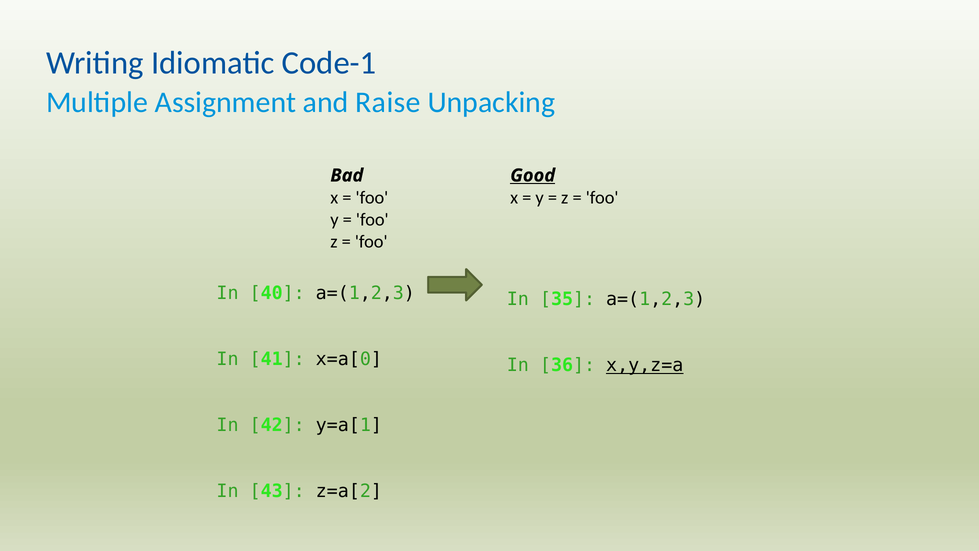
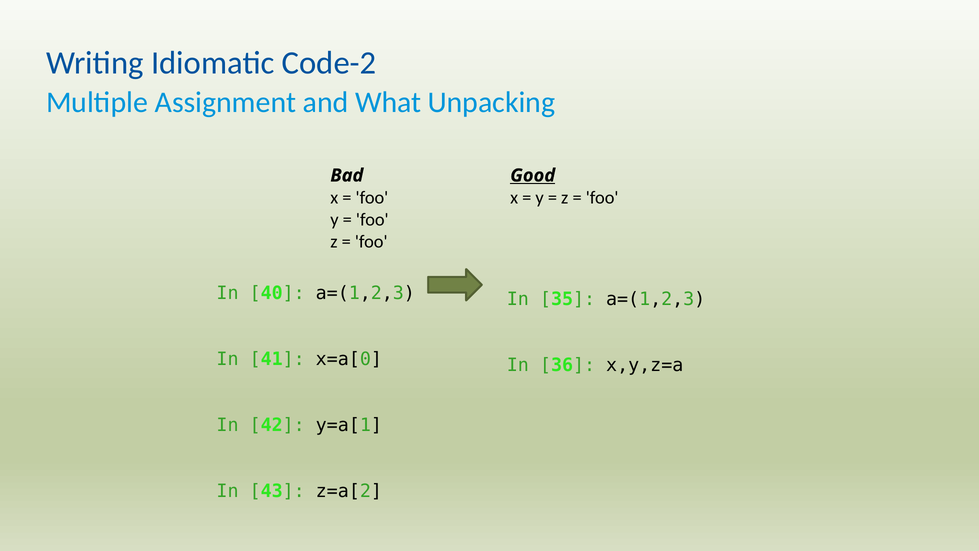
Code-1: Code-1 -> Code-2
Raise: Raise -> What
x,y,z=a underline: present -> none
